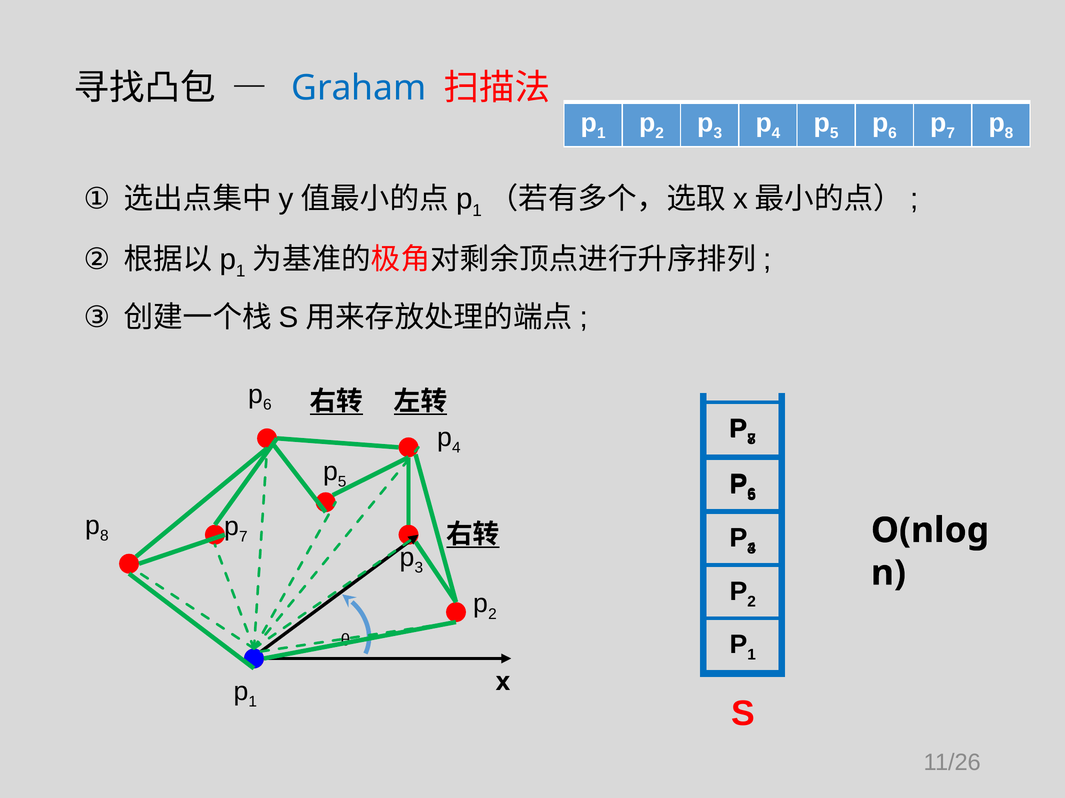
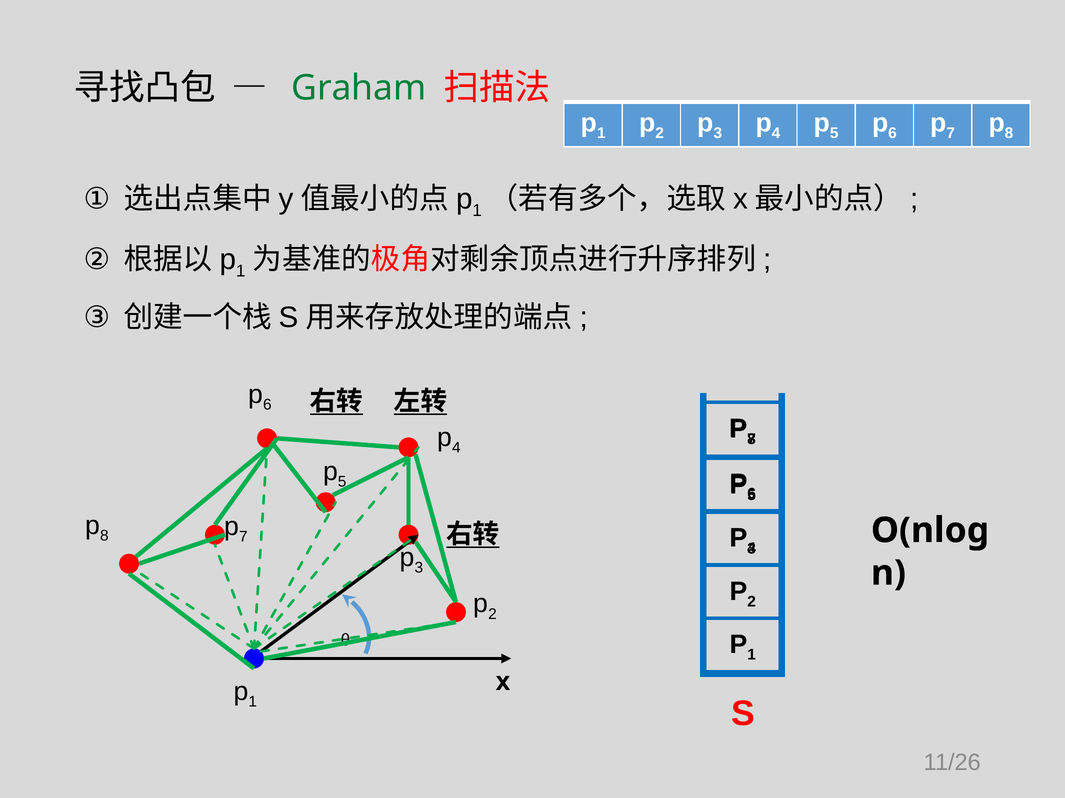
Graham colour: blue -> green
